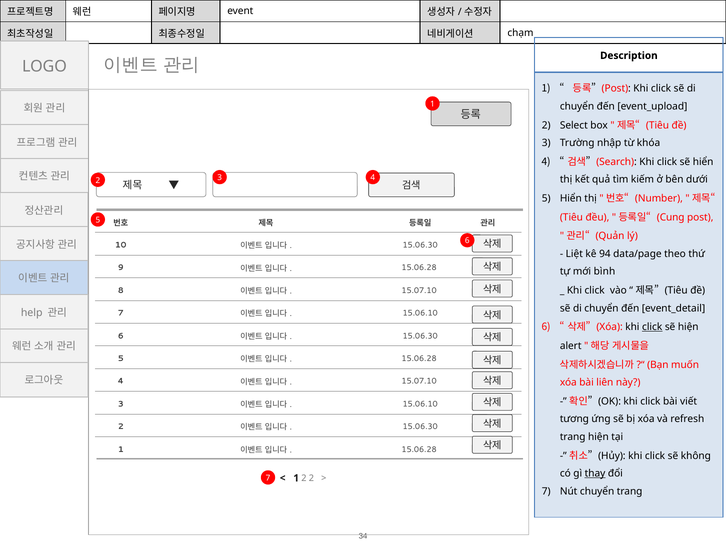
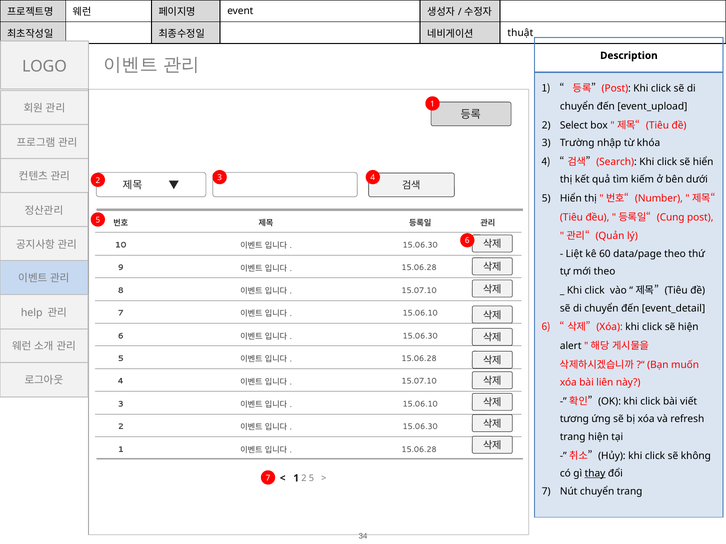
chạm: chạm -> thuật
94: 94 -> 60
mới bình: bình -> theo
click at (652, 327) underline: present -> none
2 2: 2 -> 5
